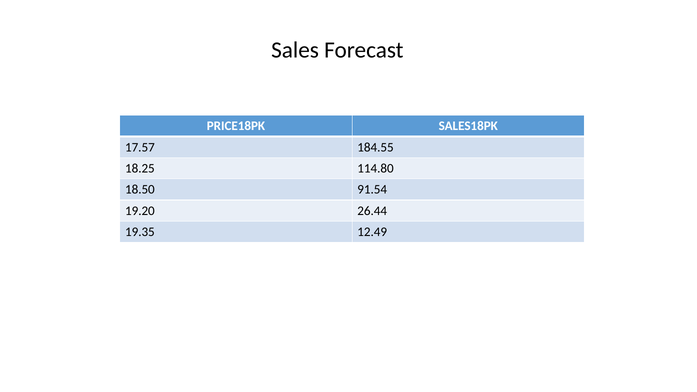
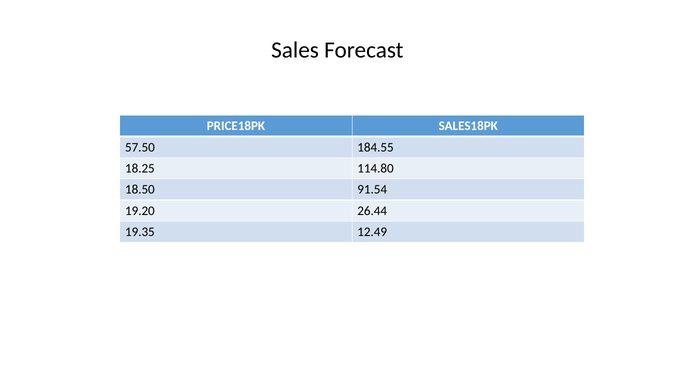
17.57: 17.57 -> 57.50
